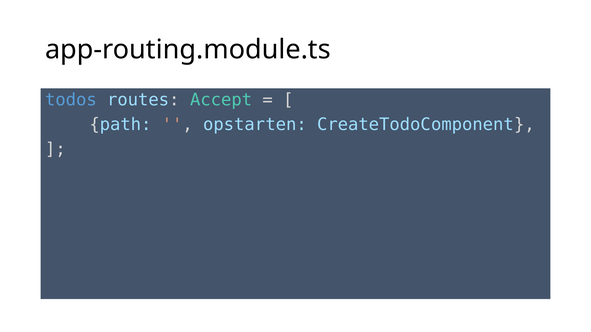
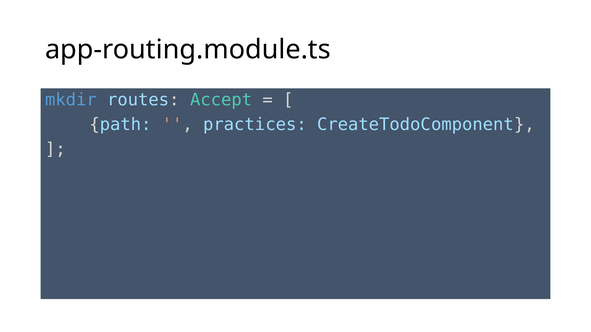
todos: todos -> mkdir
opstarten: opstarten -> practices
